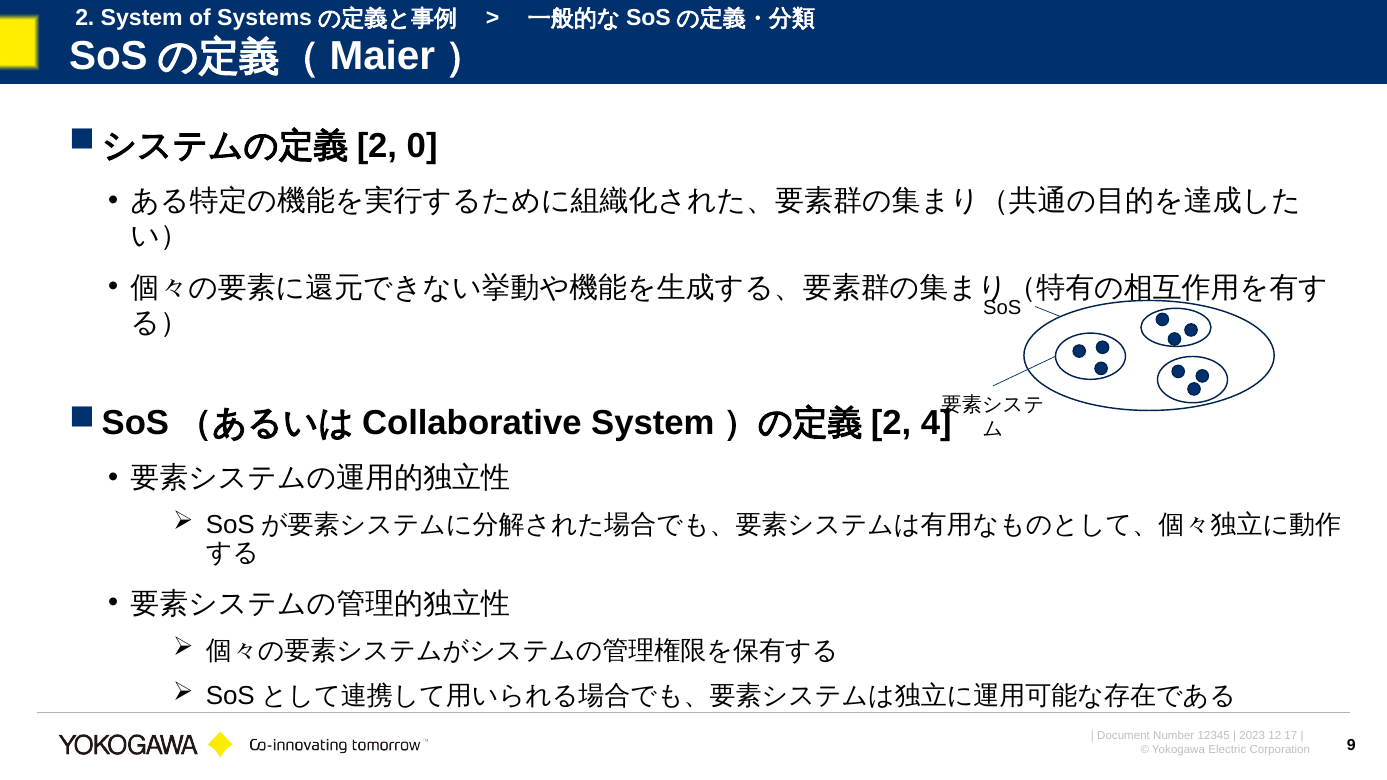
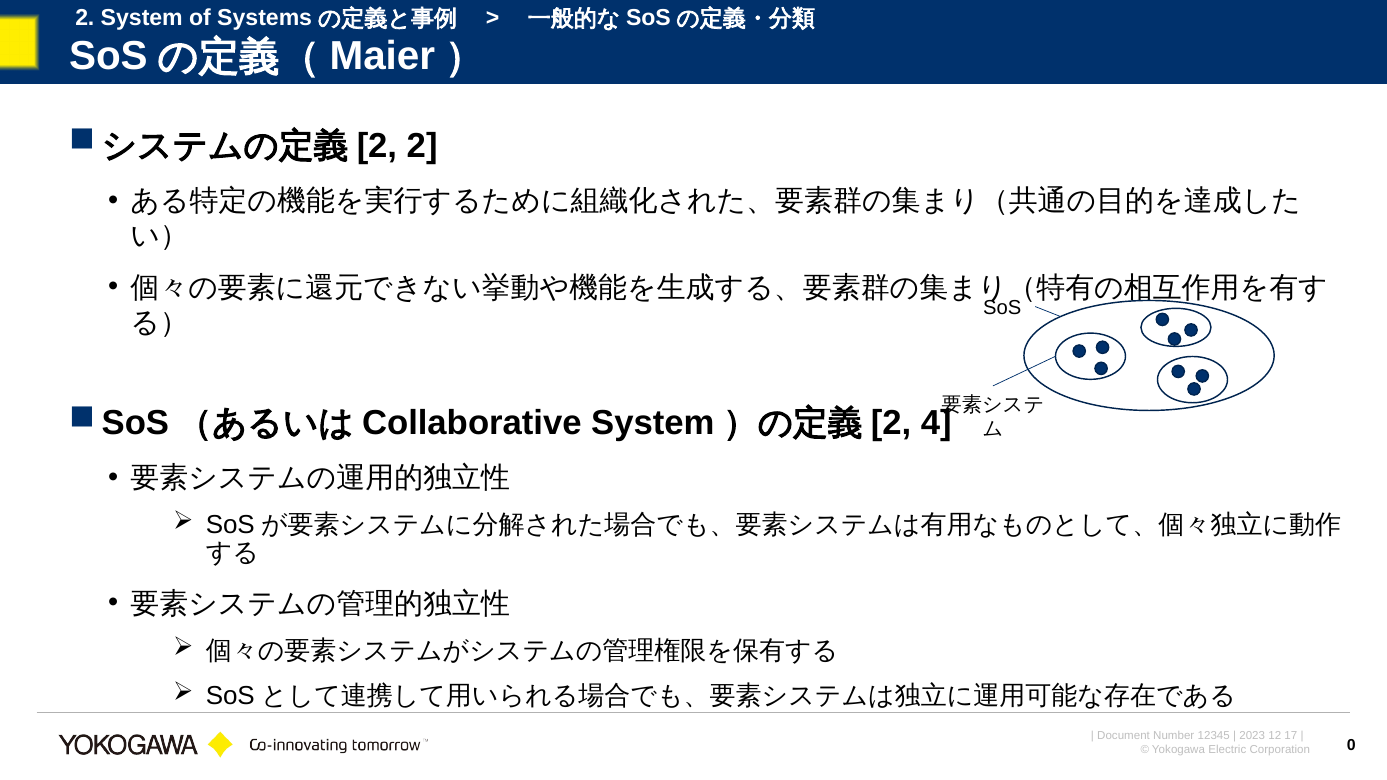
2 0: 0 -> 2
9: 9 -> 0
